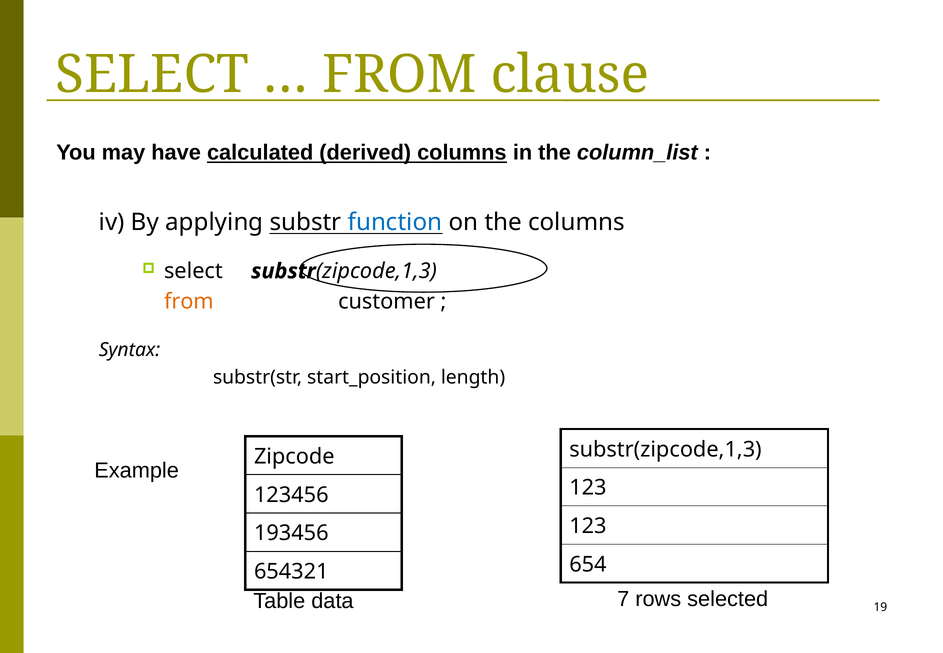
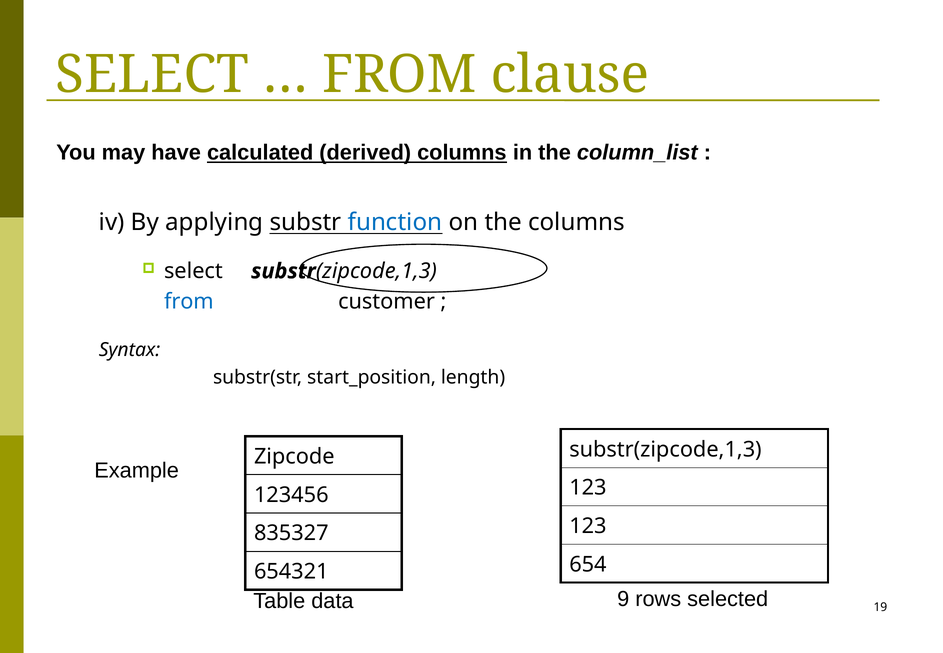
from at (189, 302) colour: orange -> blue
193456: 193456 -> 835327
7: 7 -> 9
